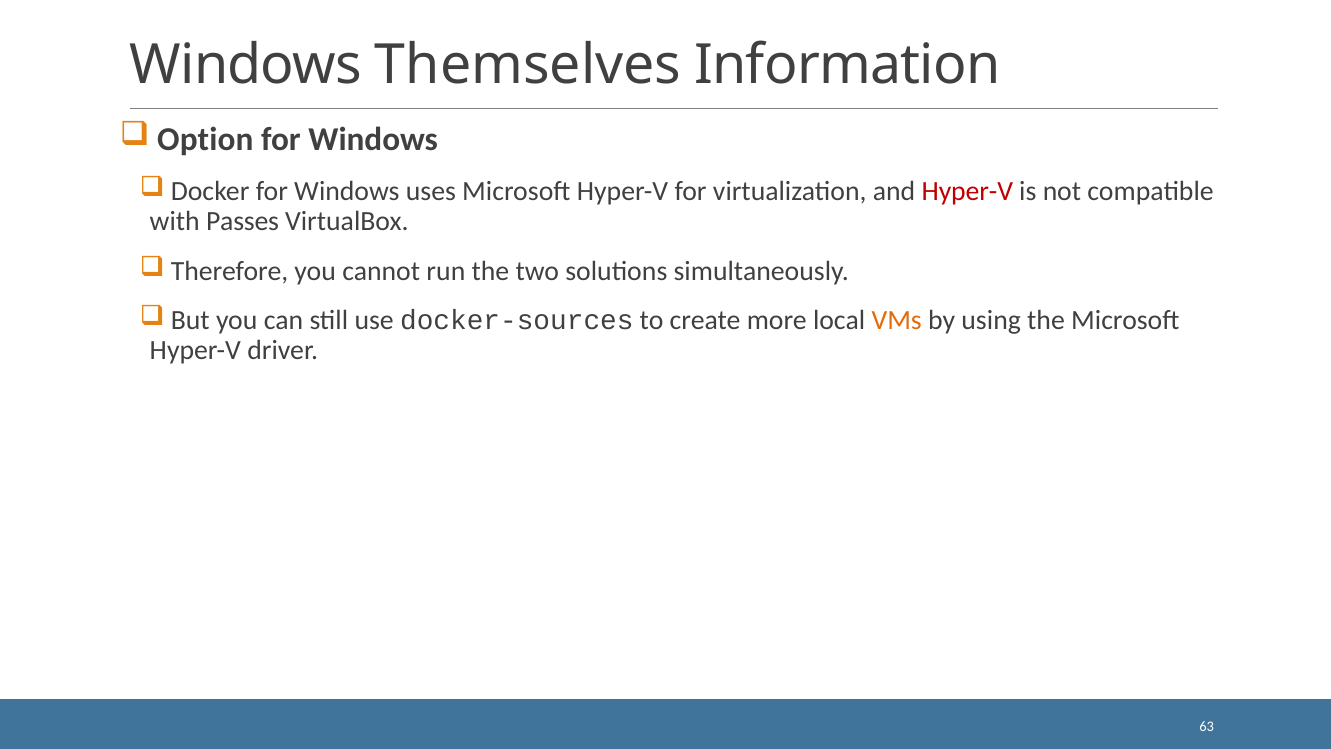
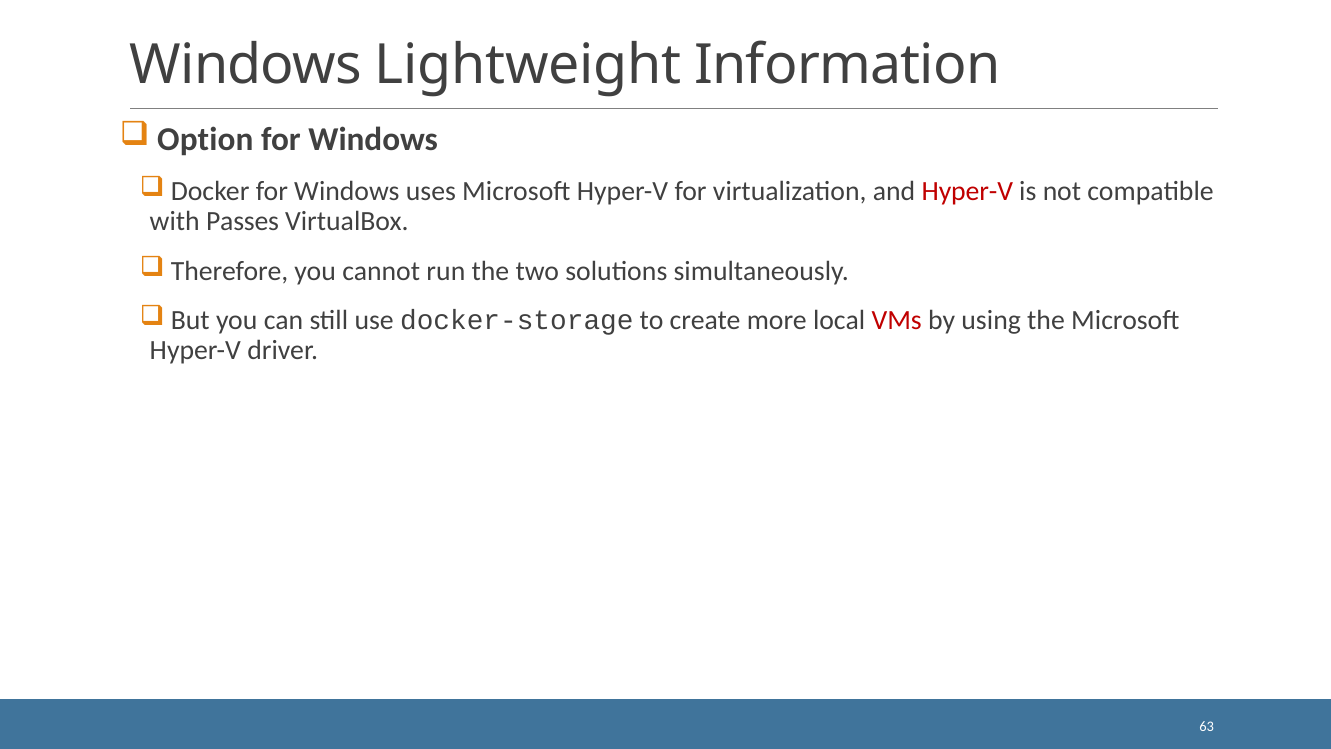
Themselves: Themselves -> Lightweight
docker-sources: docker-sources -> docker-storage
VMs colour: orange -> red
